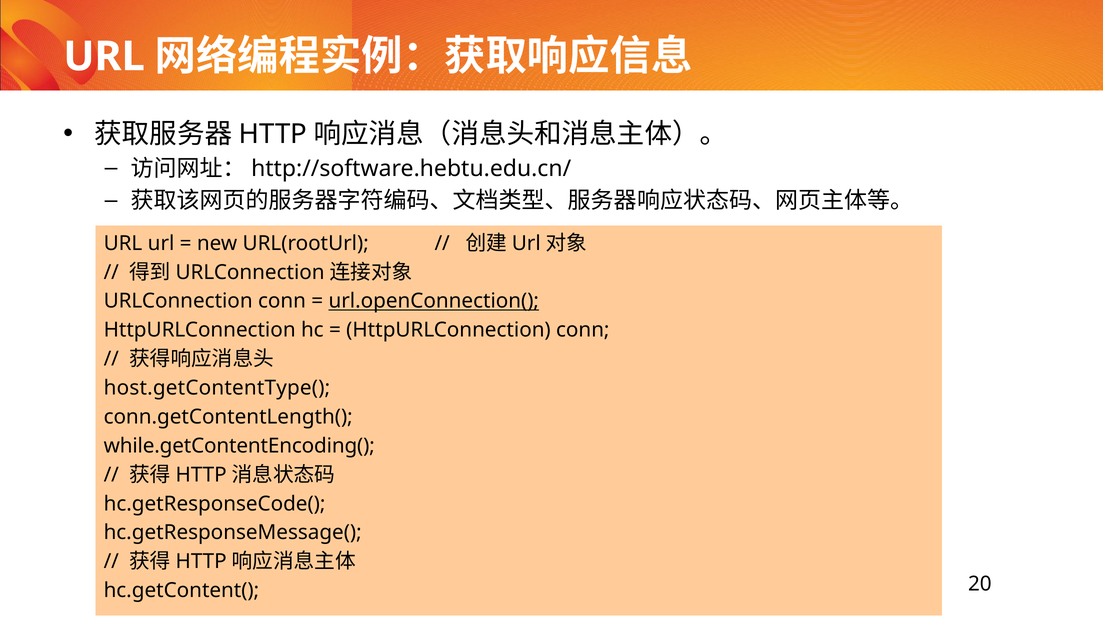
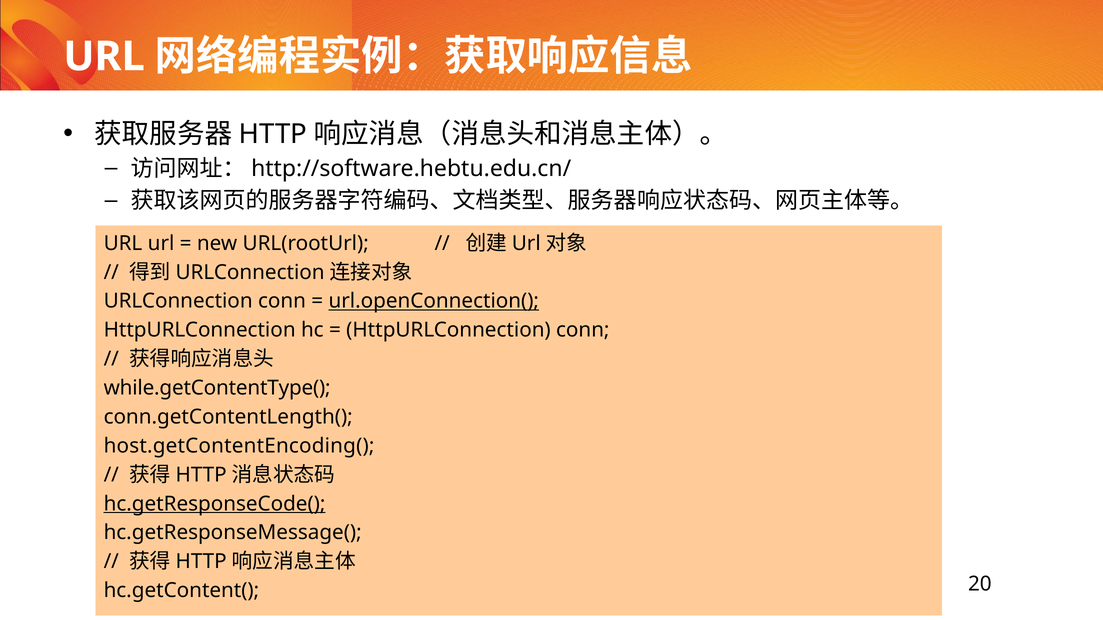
host.getContentType(: host.getContentType( -> while.getContentType(
while.getContentEncoding(: while.getContentEncoding( -> host.getContentEncoding(
hc.getResponseCode( underline: none -> present
